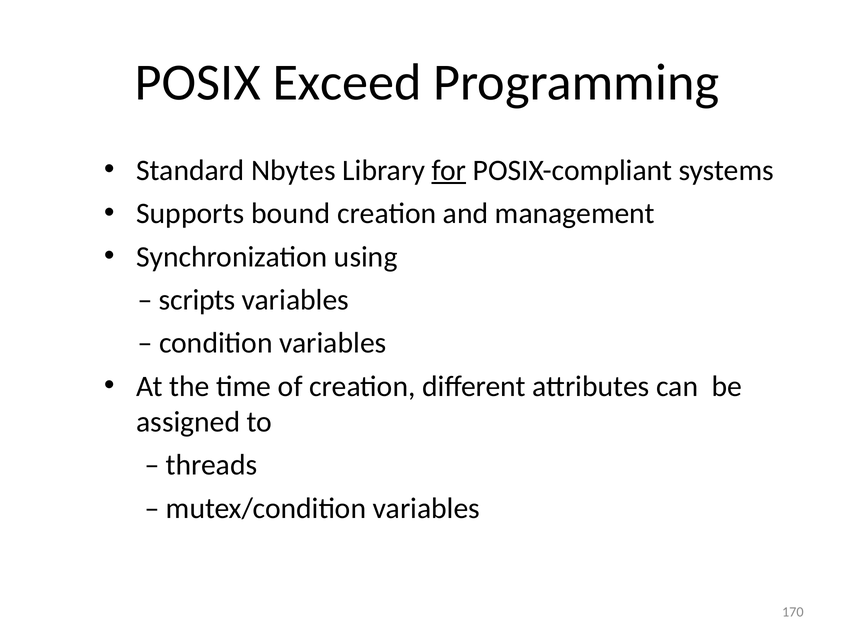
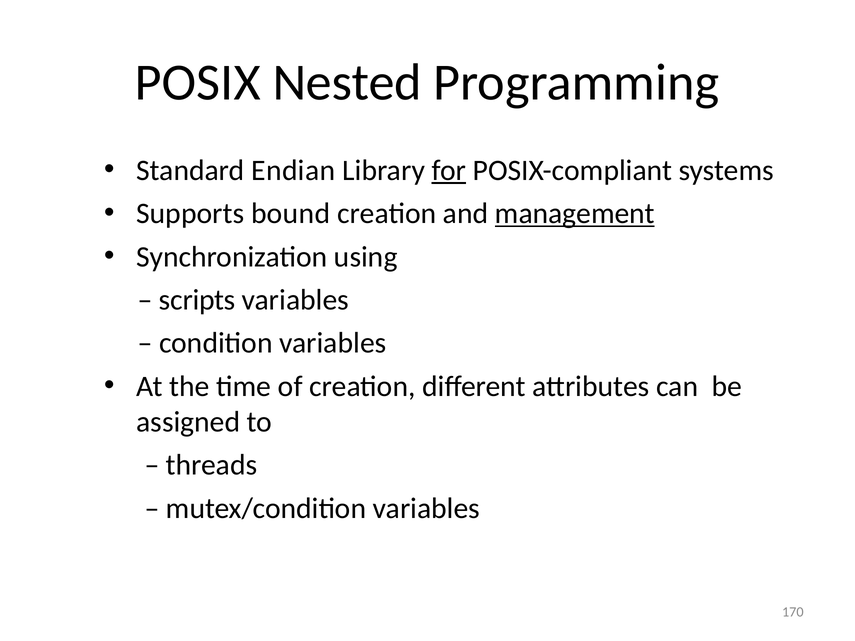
Exceed: Exceed -> Nested
Nbytes: Nbytes -> Endian
management underline: none -> present
